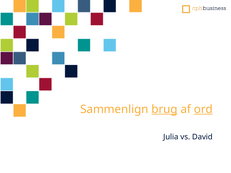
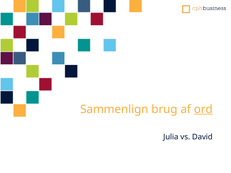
brug underline: present -> none
